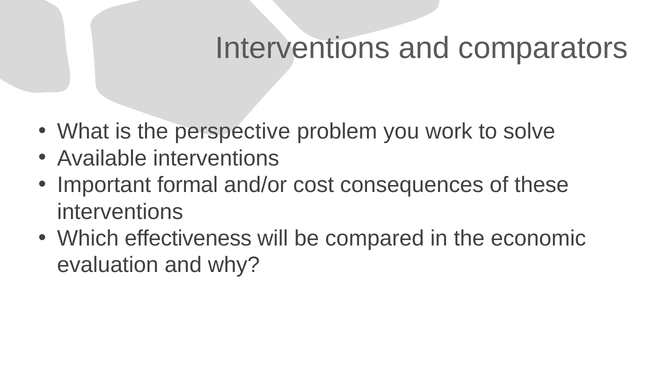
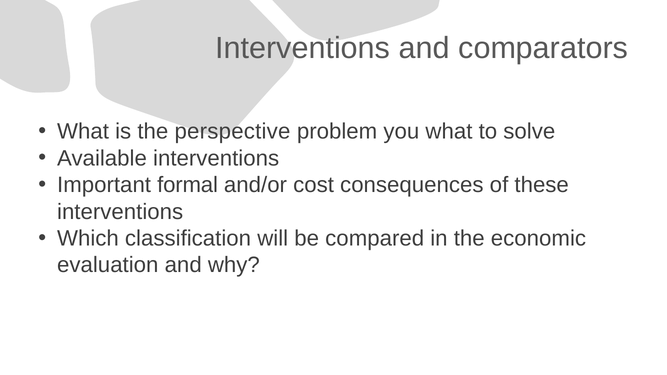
you work: work -> what
effectiveness: effectiveness -> classification
